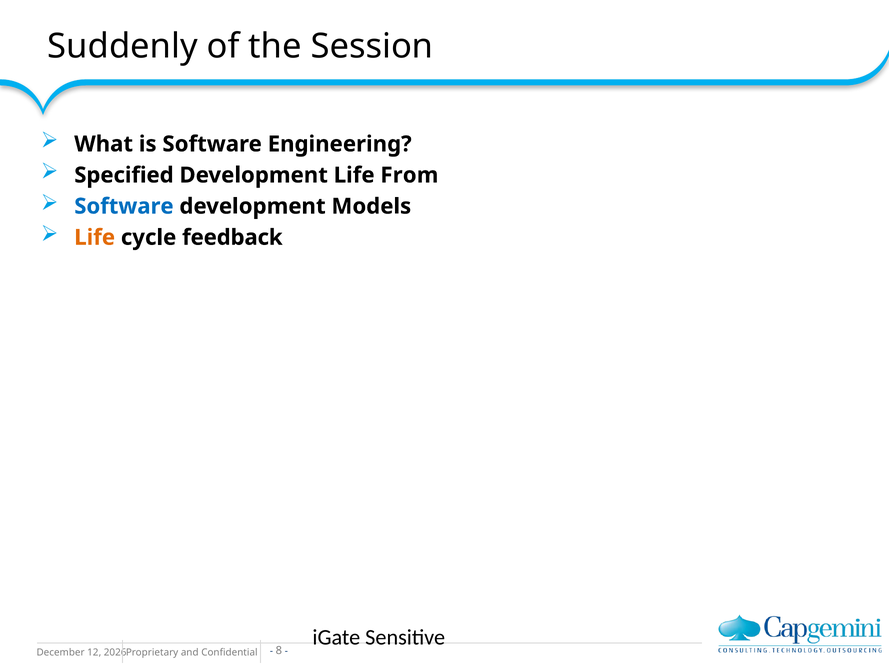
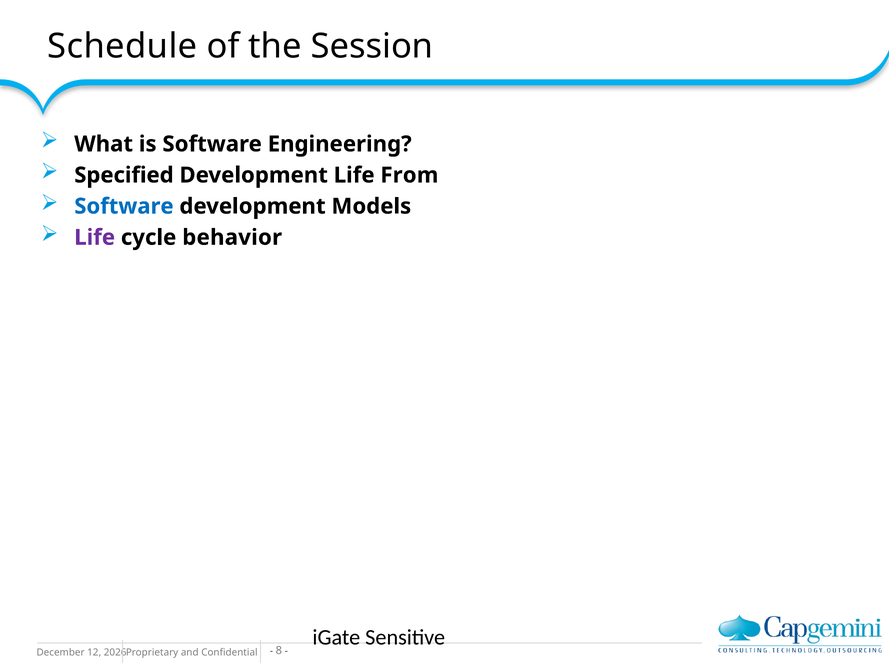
Suddenly: Suddenly -> Schedule
Life at (95, 237) colour: orange -> purple
feedback: feedback -> behavior
